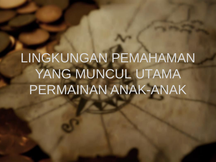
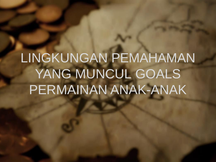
UTAMA: UTAMA -> GOALS
